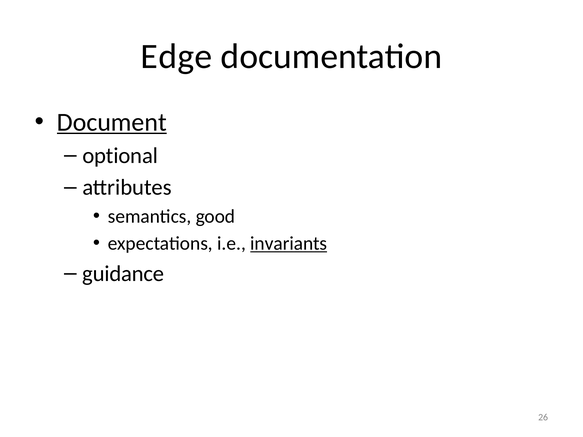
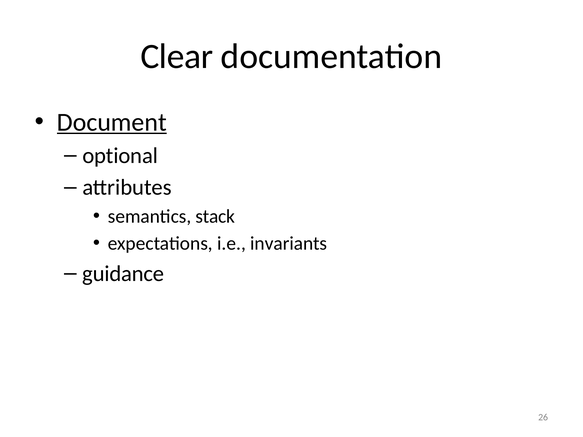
Edge: Edge -> Clear
good: good -> stack
invariants underline: present -> none
